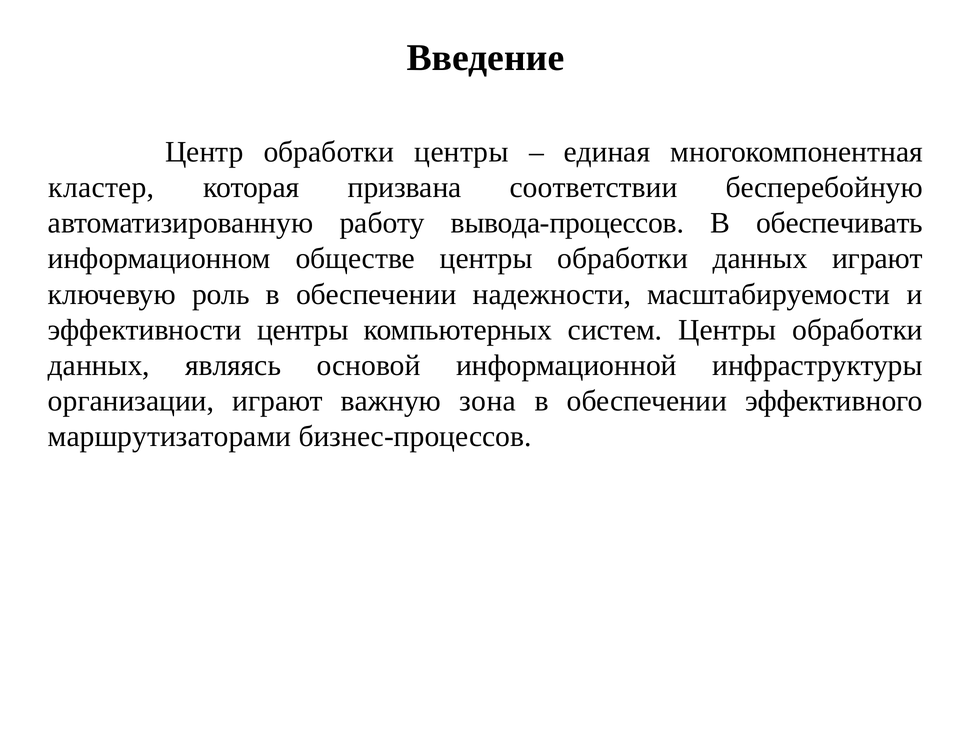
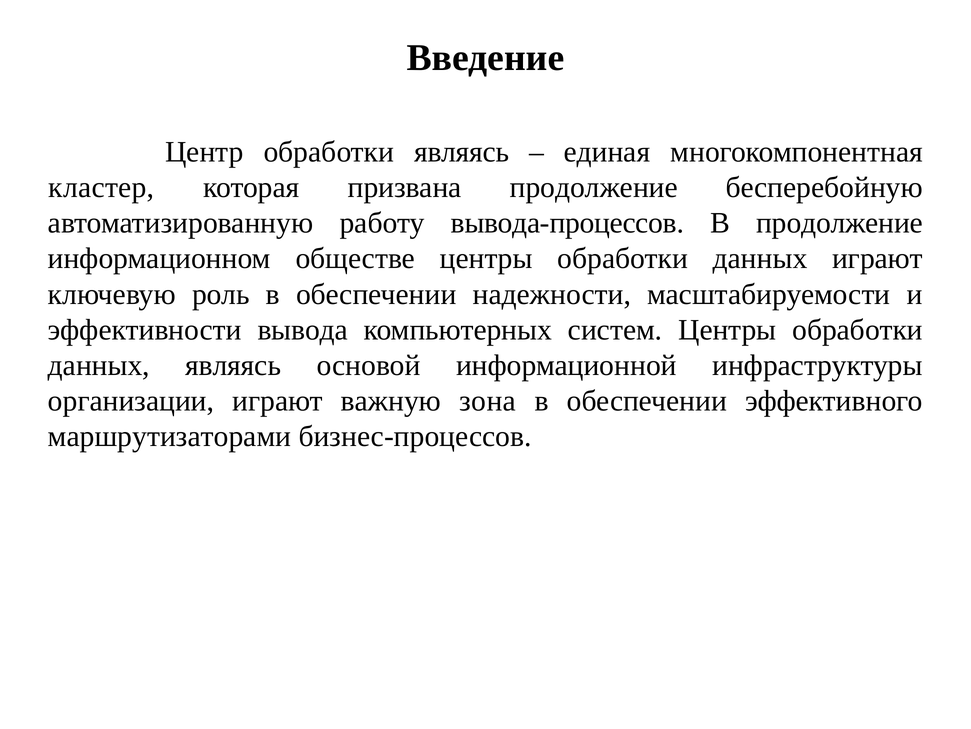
обработки центры: центры -> являясь
призвана соответствии: соответствии -> продолжение
В обеспечивать: обеспечивать -> продолжение
эффективности центры: центры -> вывода
